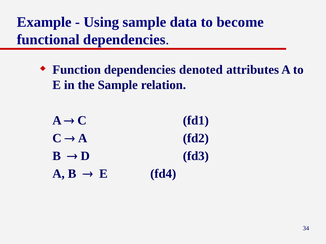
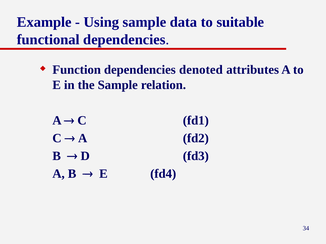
become: become -> suitable
